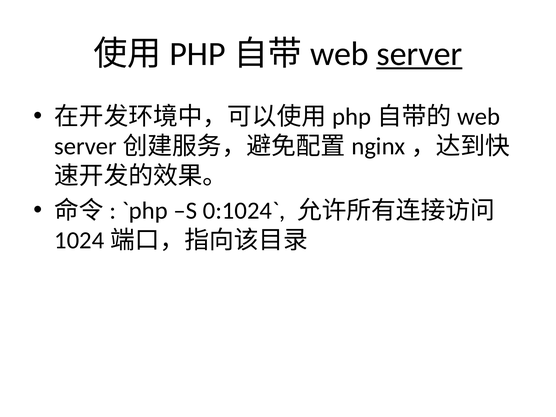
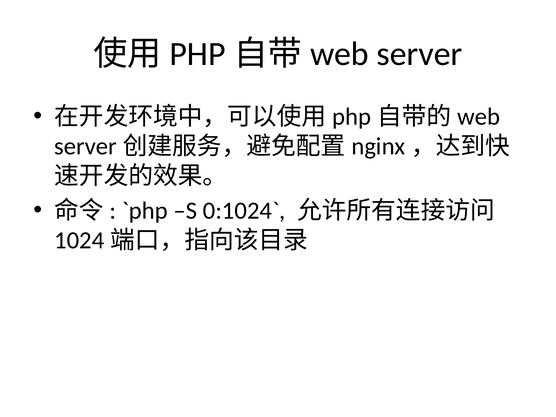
server underline: present -> none
